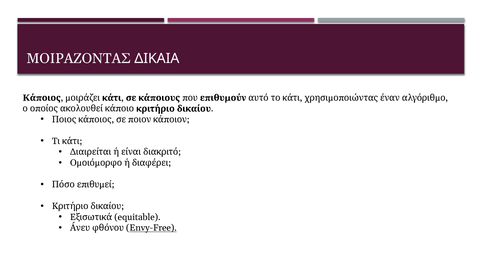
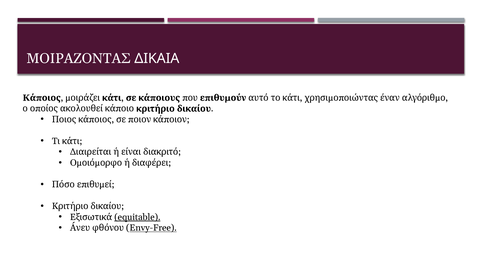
equitable underline: none -> present
